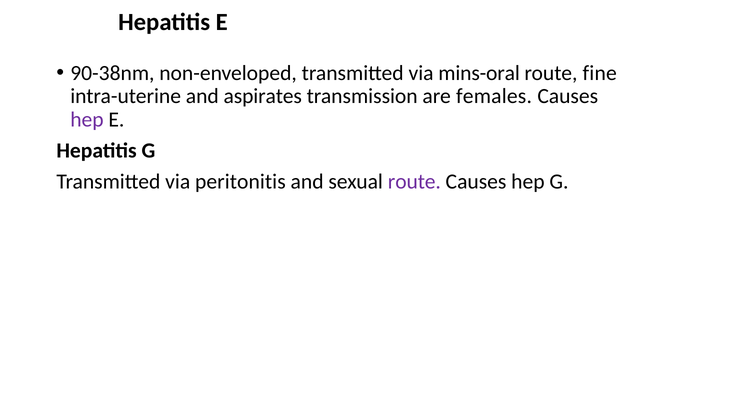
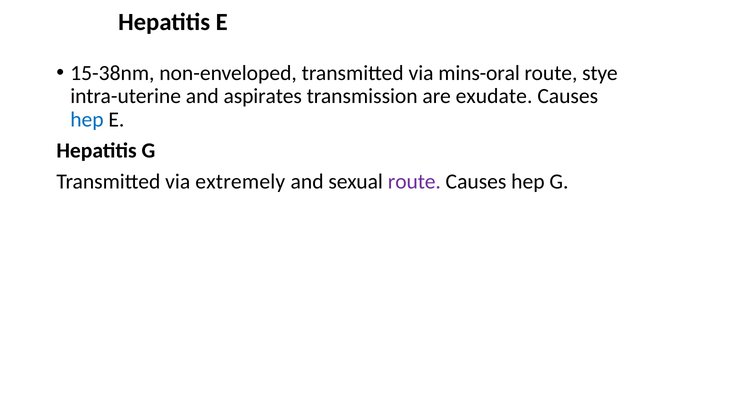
90-38nm: 90-38nm -> 15-38nm
fine: fine -> stye
females: females -> exudate
hep at (87, 120) colour: purple -> blue
peritonitis: peritonitis -> extremely
